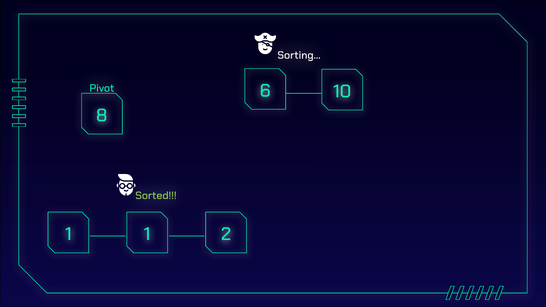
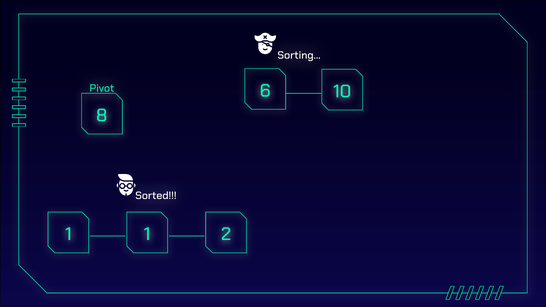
Sorted colour: light green -> white
